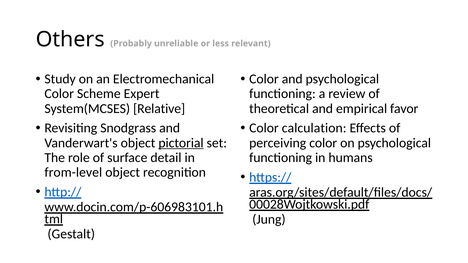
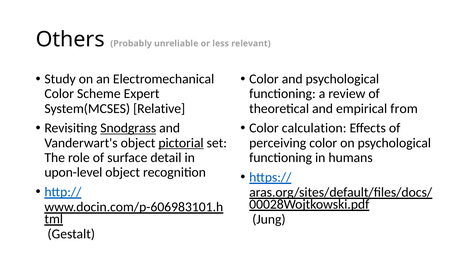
favor: favor -> from
Snodgrass underline: none -> present
from-level: from-level -> upon-level
